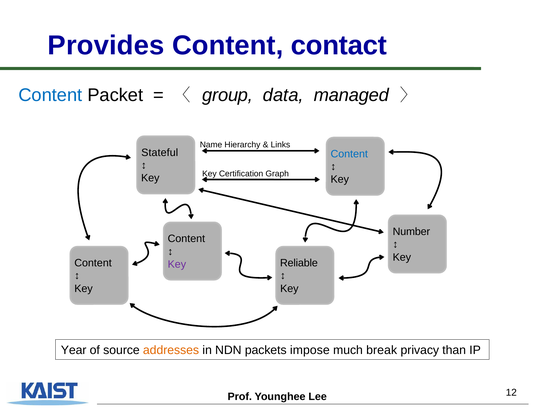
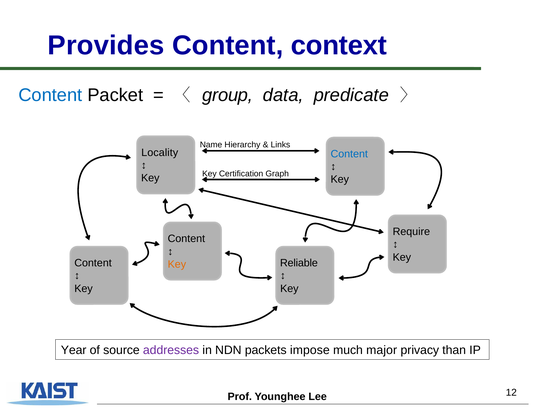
contact: contact -> context
managed: managed -> predicate
Stateful: Stateful -> Locality
Number: Number -> Require
Key at (177, 264) colour: purple -> orange
addresses colour: orange -> purple
break: break -> major
